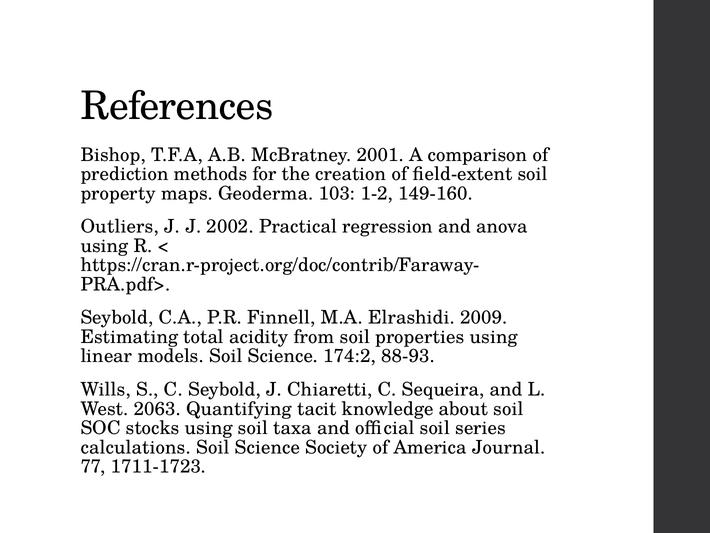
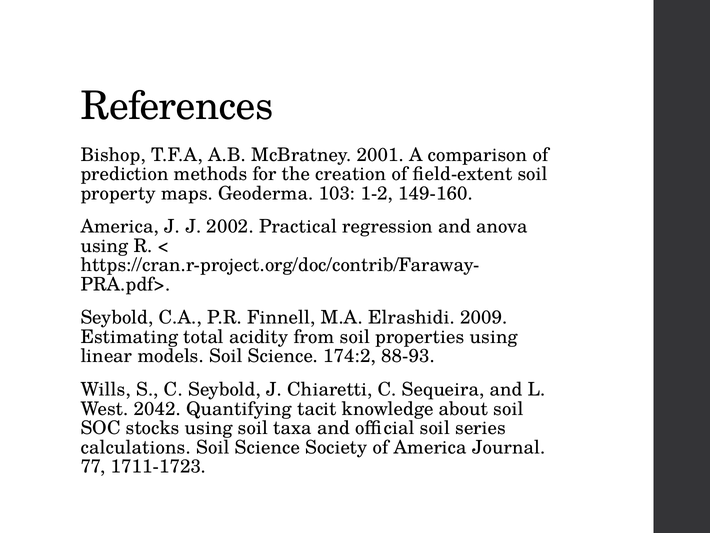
Outliers at (120, 227): Outliers -> America
2063: 2063 -> 2042
